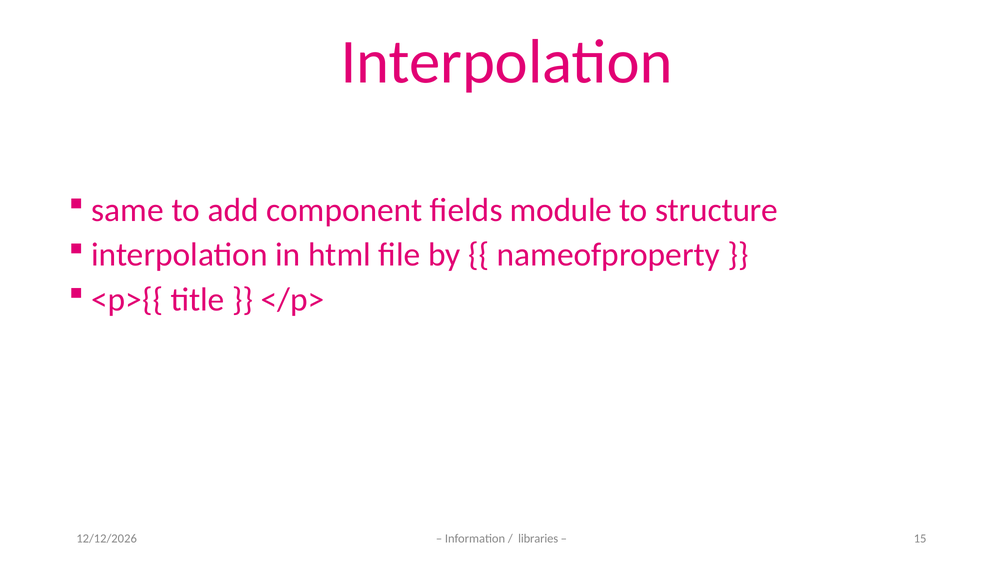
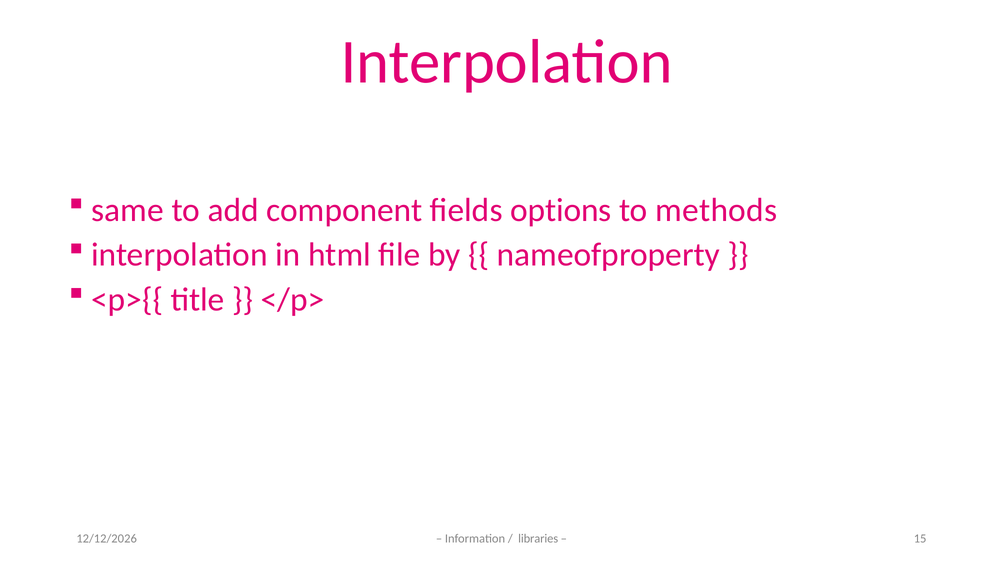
module: module -> options
structure: structure -> methods
